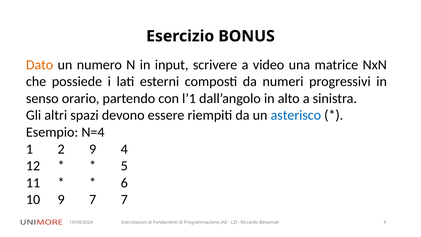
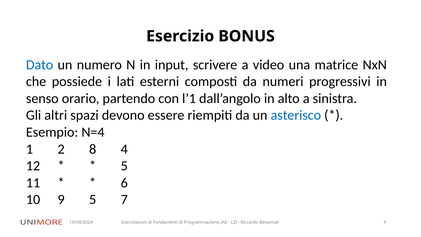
Dato colour: orange -> blue
2 9: 9 -> 8
9 7: 7 -> 5
